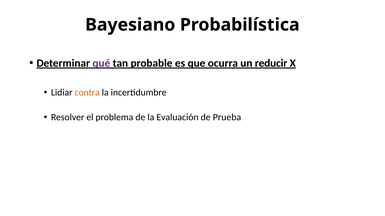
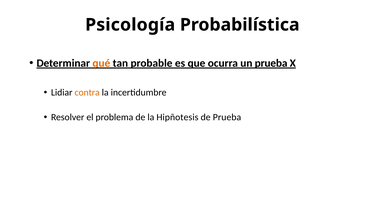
Bayesiano: Bayesiano -> Psicología
qué colour: purple -> orange
un reducir: reducir -> prueba
Evaluación: Evaluación -> Hipñotesis
